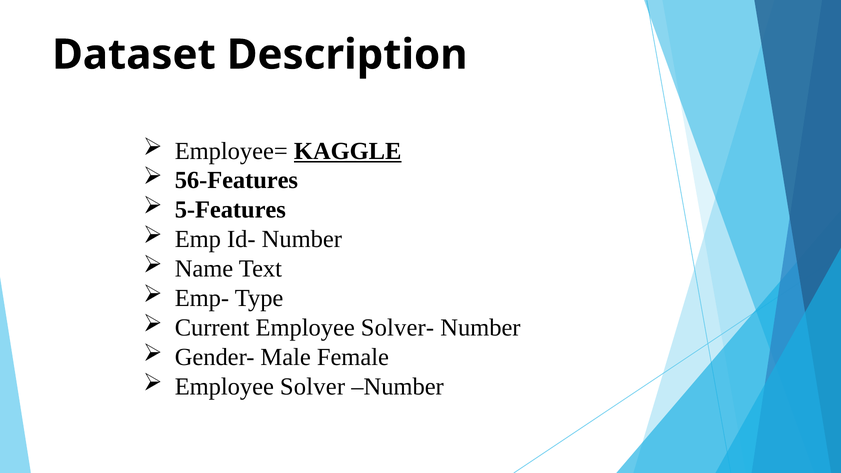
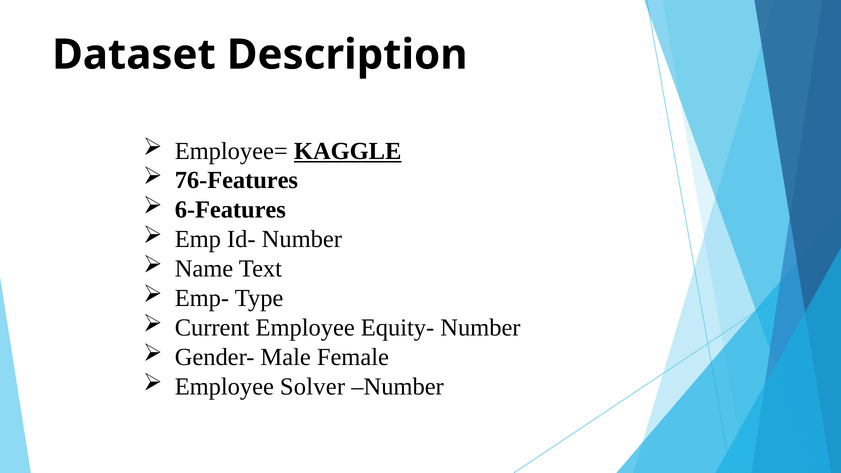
56-Features: 56-Features -> 76-Features
5-Features: 5-Features -> 6-Features
Solver-: Solver- -> Equity-
